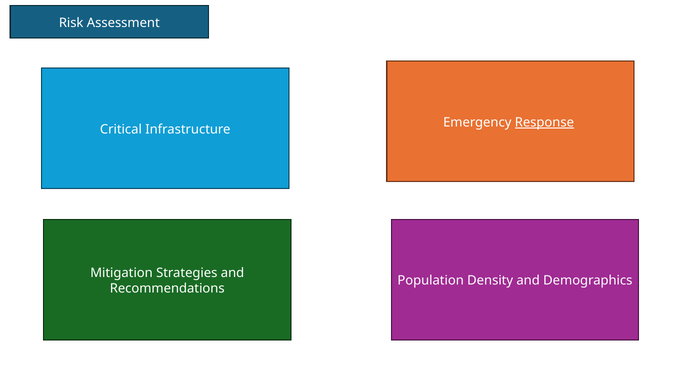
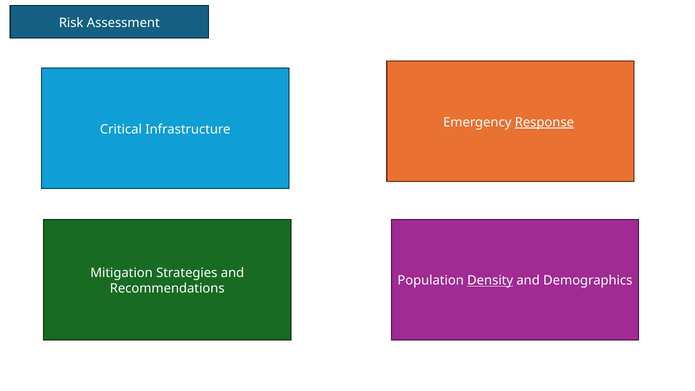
Density underline: none -> present
